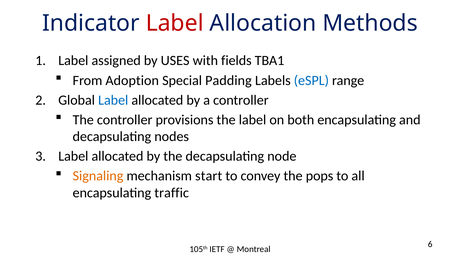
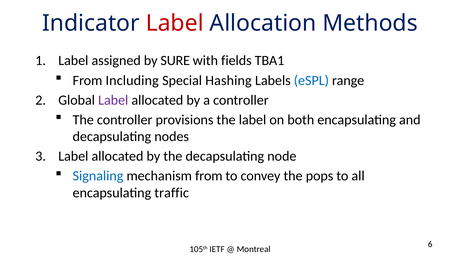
USES: USES -> SURE
Adoption: Adoption -> Including
Padding: Padding -> Hashing
Label at (113, 100) colour: blue -> purple
Signaling colour: orange -> blue
mechanism start: start -> from
